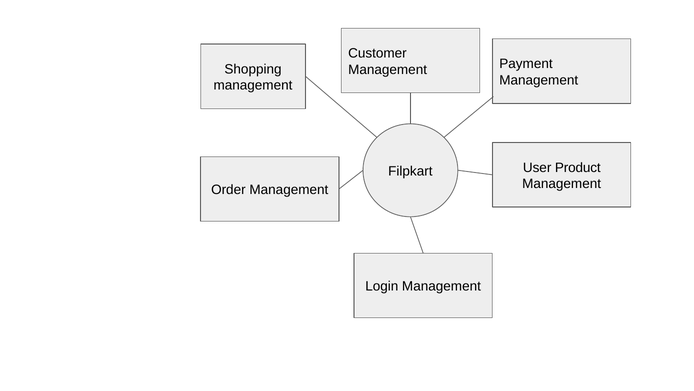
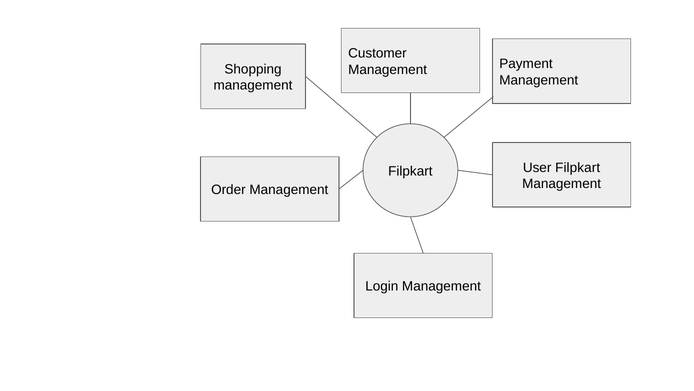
User Product: Product -> Filpkart
